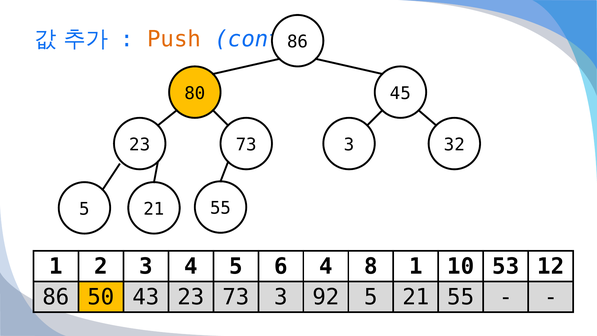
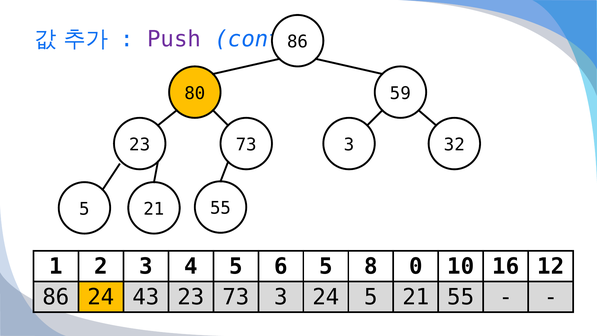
Push colour: orange -> purple
45: 45 -> 59
6 4: 4 -> 5
8 1: 1 -> 0
53: 53 -> 16
86 50: 50 -> 24
3 92: 92 -> 24
